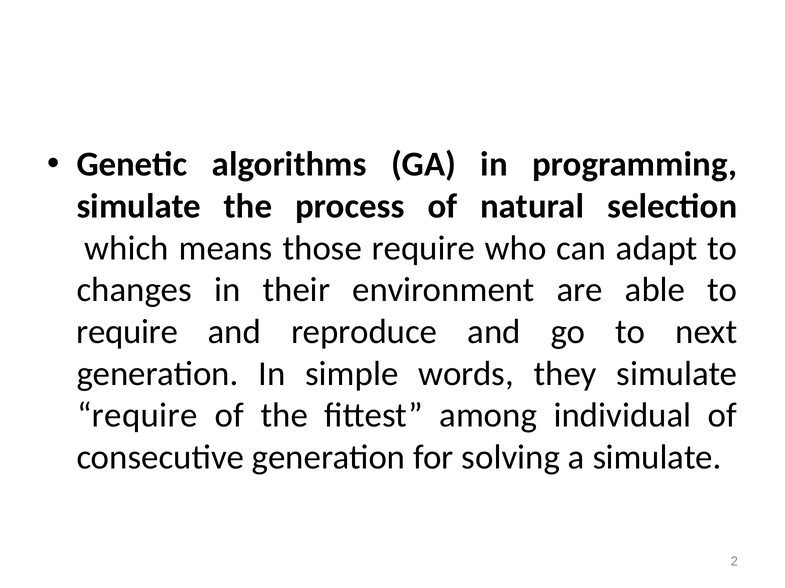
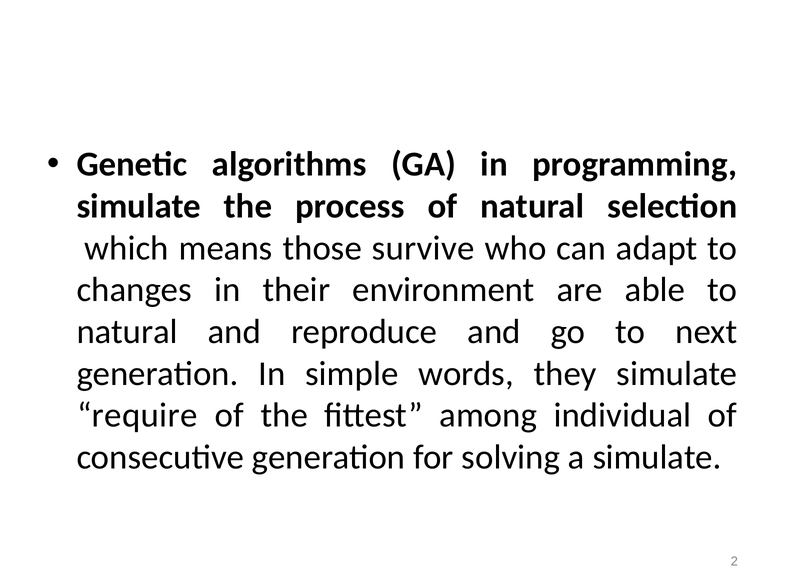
those require: require -> survive
require at (127, 332): require -> natural
